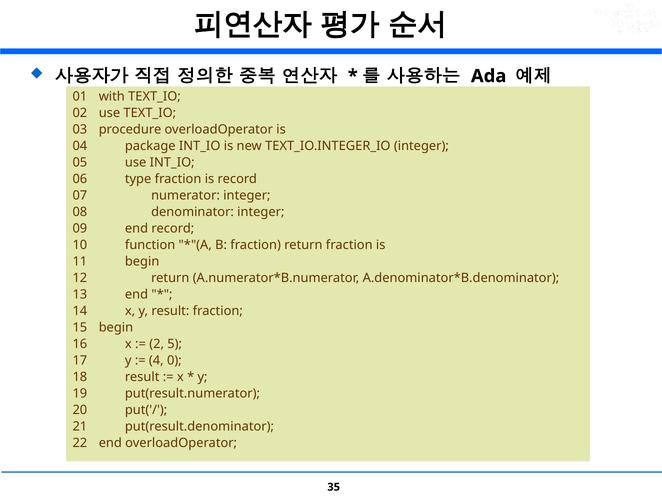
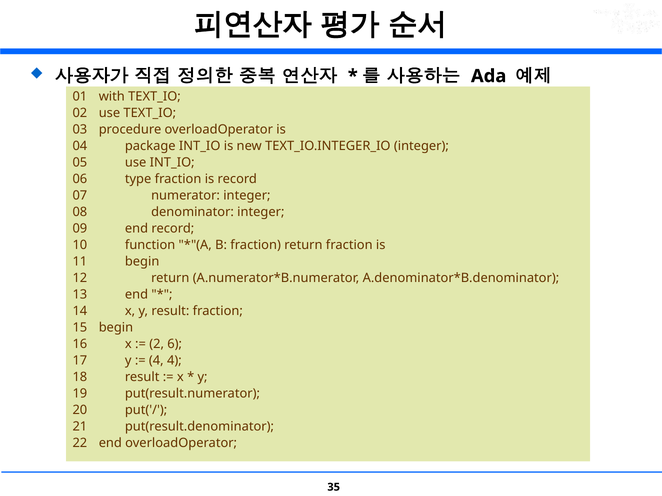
5: 5 -> 6
4 0: 0 -> 4
